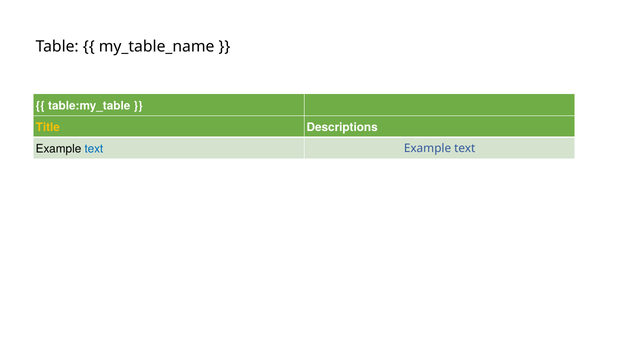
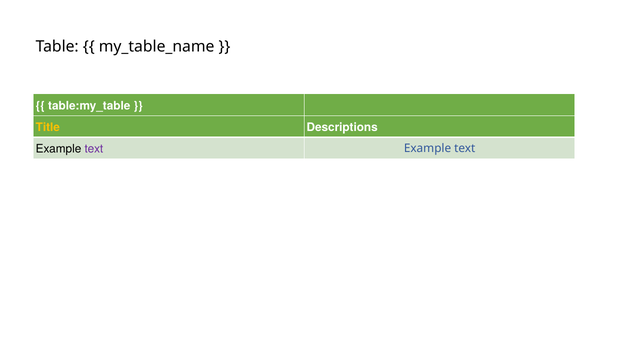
text at (94, 149) colour: blue -> purple
